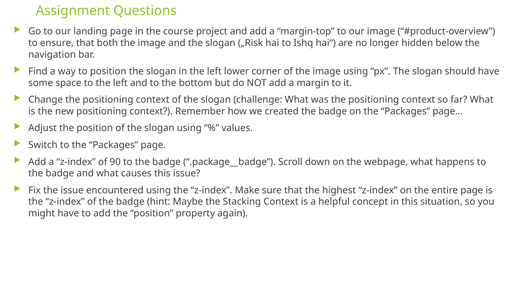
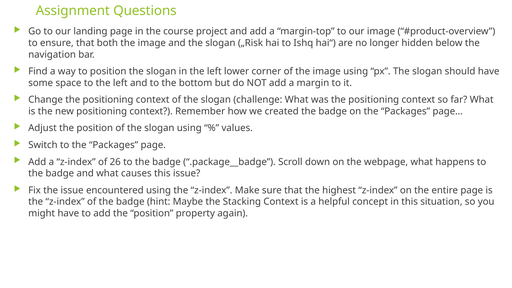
90: 90 -> 26
